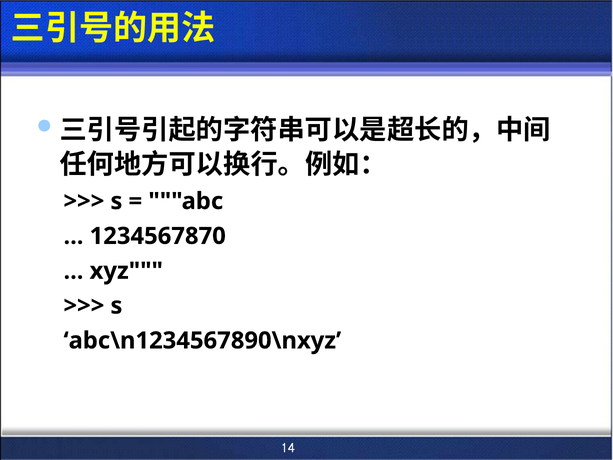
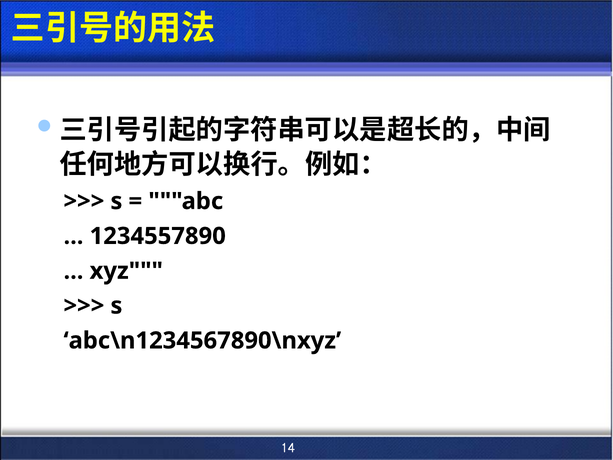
1234567870: 1234567870 -> 1234557890
